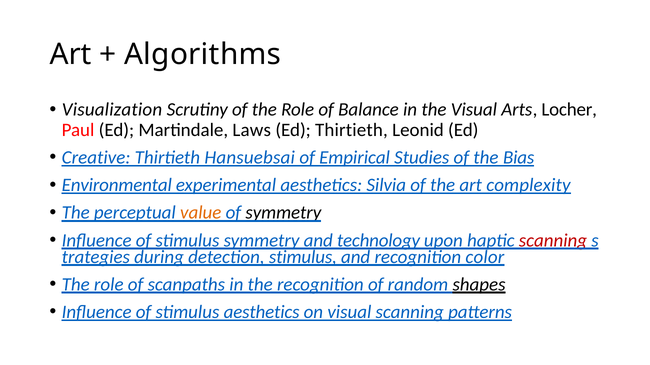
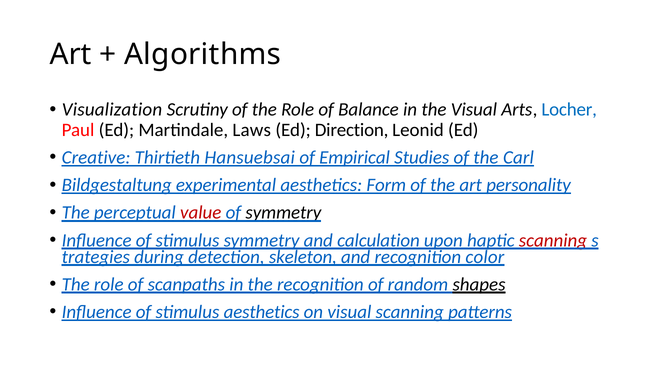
Locher colour: black -> blue
Ed Thirtieth: Thirtieth -> Direction
Bias: Bias -> Carl
Environmental: Environmental -> Bildgestaltung
Silvia: Silvia -> Form
complexity: complexity -> personality
value colour: orange -> red
technology: technology -> calculation
detection stimulus: stimulus -> skeleton
